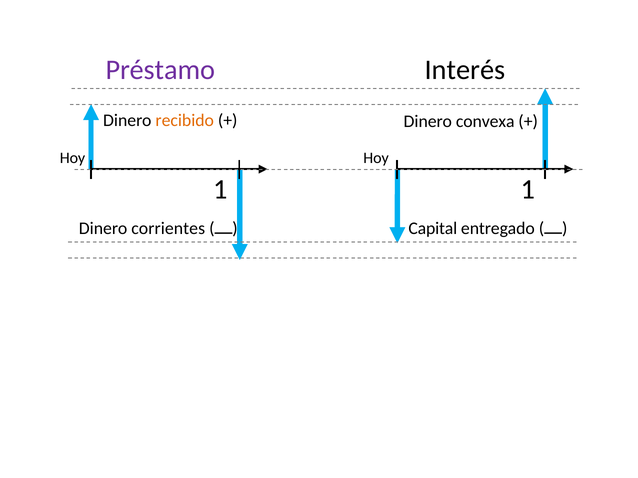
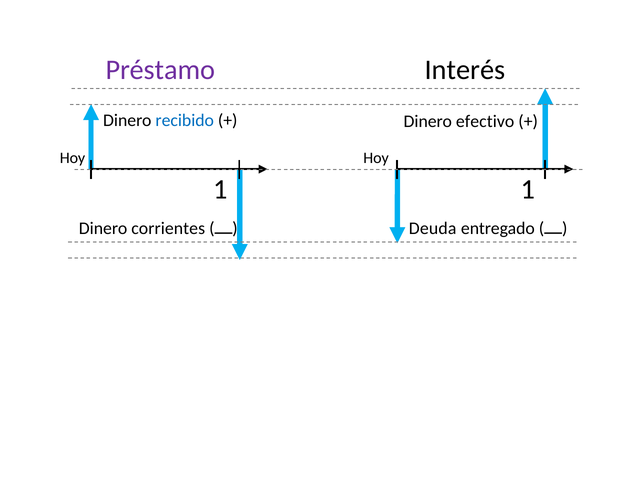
recibido colour: orange -> blue
convexa: convexa -> efectivo
Capital: Capital -> Deuda
